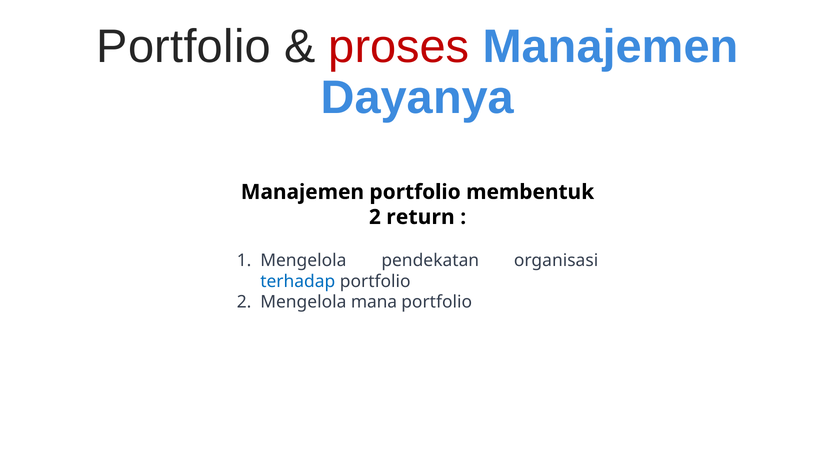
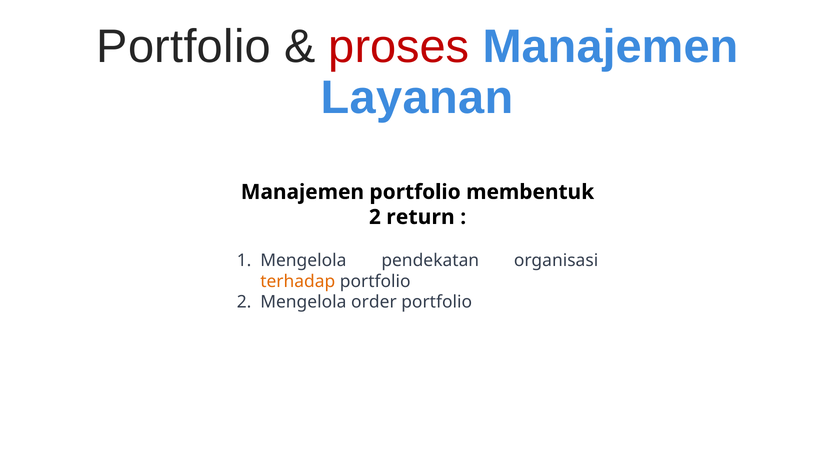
Dayanya: Dayanya -> Layanan
terhadap colour: blue -> orange
mana: mana -> order
